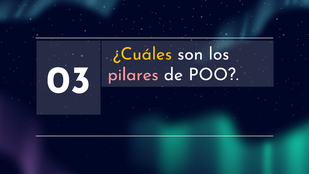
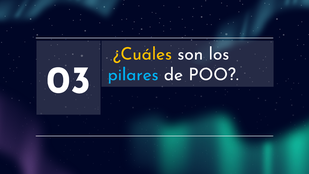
pilares colour: pink -> light blue
